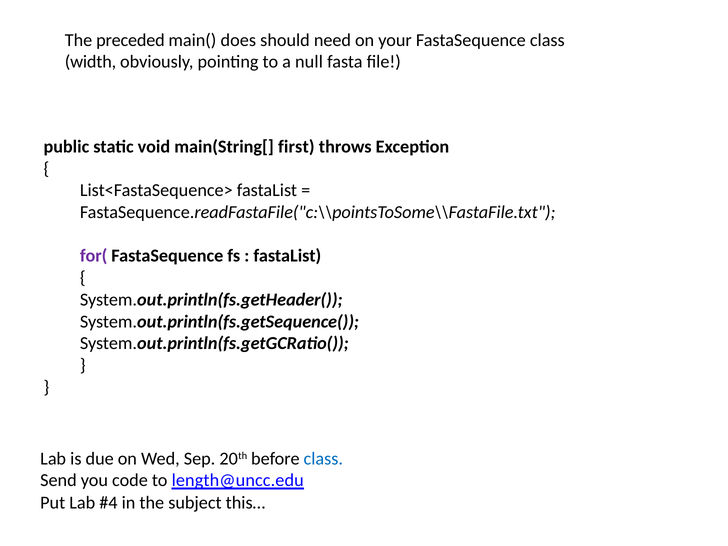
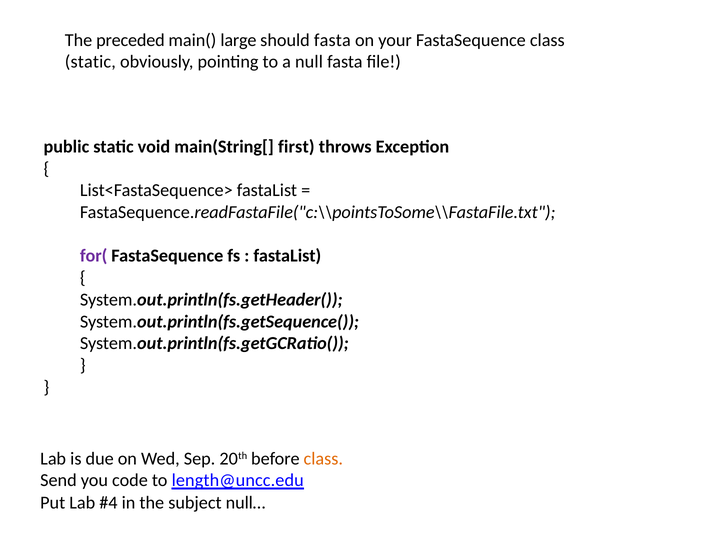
does: does -> large
should need: need -> fasta
width at (91, 62): width -> static
class at (323, 459) colour: blue -> orange
this…: this… -> null…
